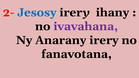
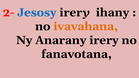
ivavahana colour: purple -> orange
